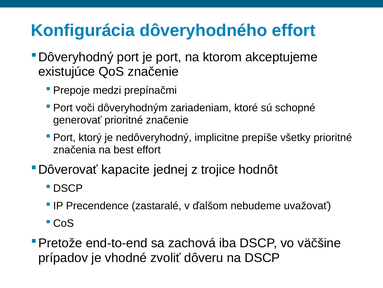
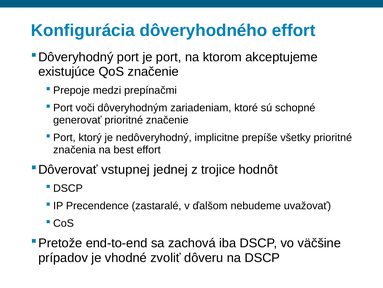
kapacite: kapacite -> vstupnej
